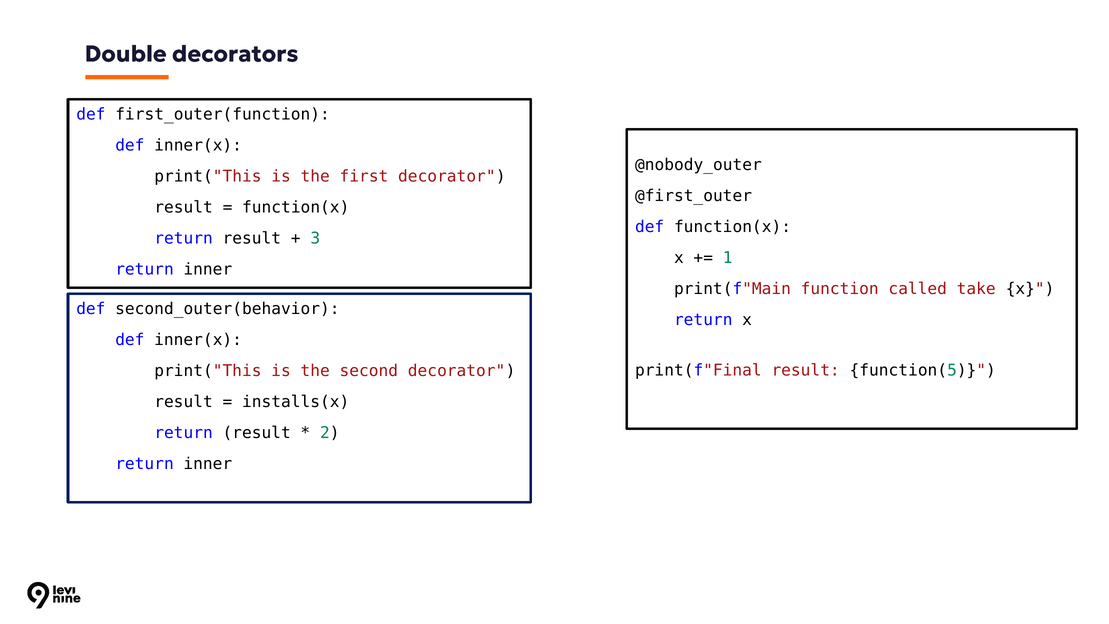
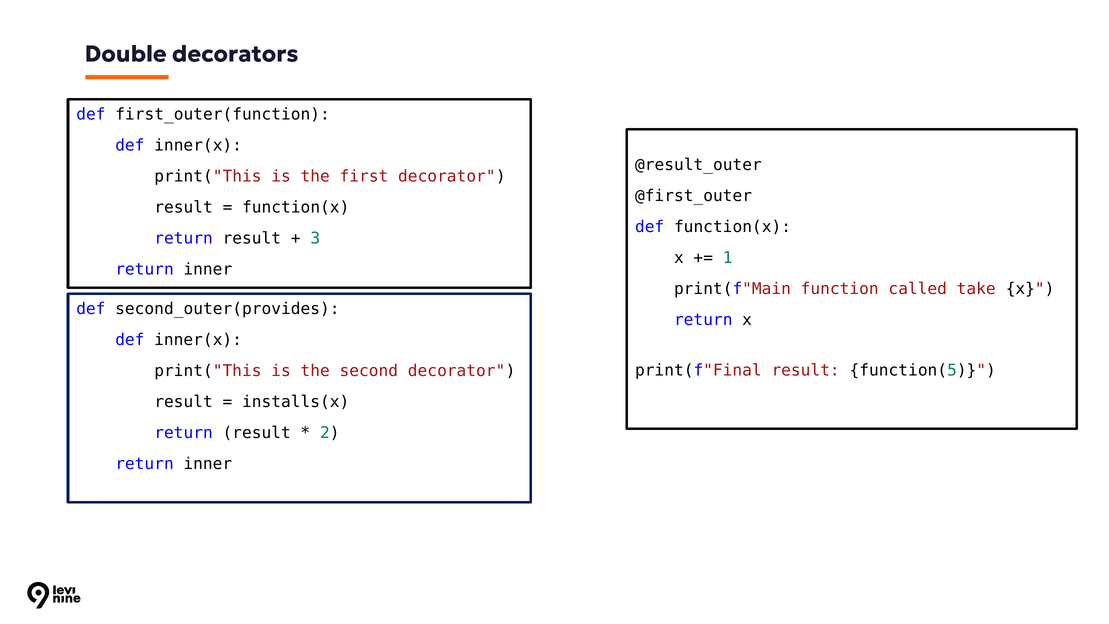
@nobody_outer: @nobody_outer -> @result_outer
second_outer(behavior: second_outer(behavior -> second_outer(provides
